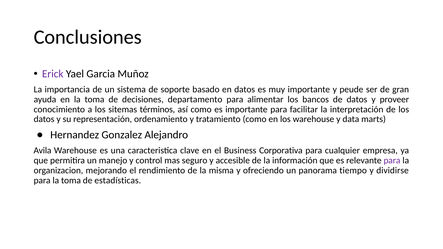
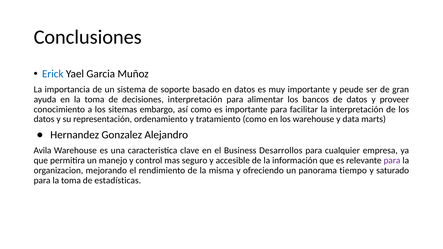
Erick colour: purple -> blue
decisiones departamento: departamento -> interpretación
términos: términos -> embargo
Corporativa: Corporativa -> Desarrollos
dividirse: dividirse -> saturado
